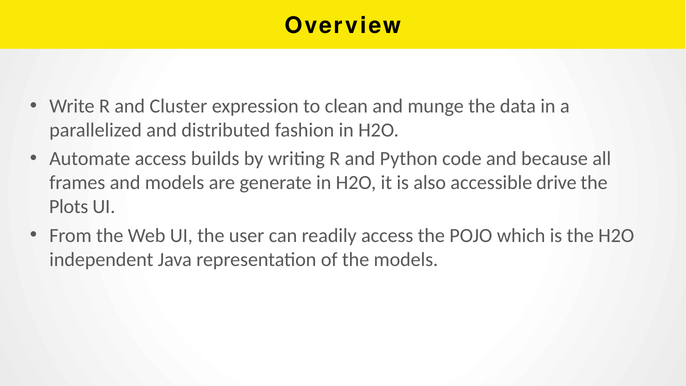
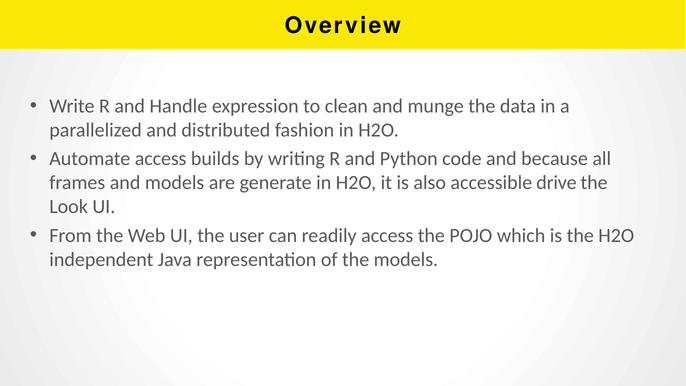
Cluster: Cluster -> Handle
Plots: Plots -> Look
